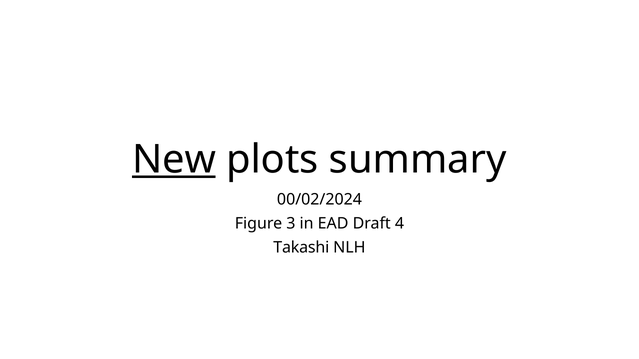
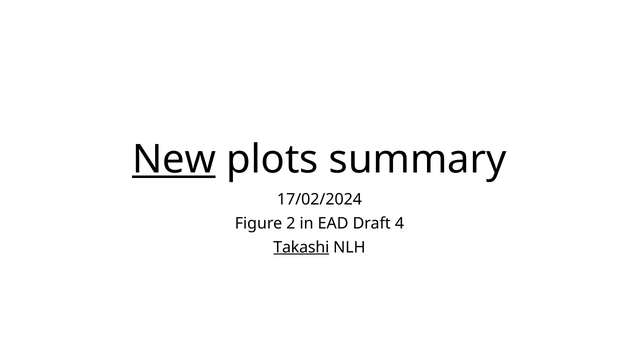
00/02/2024: 00/02/2024 -> 17/02/2024
3: 3 -> 2
Takashi underline: none -> present
